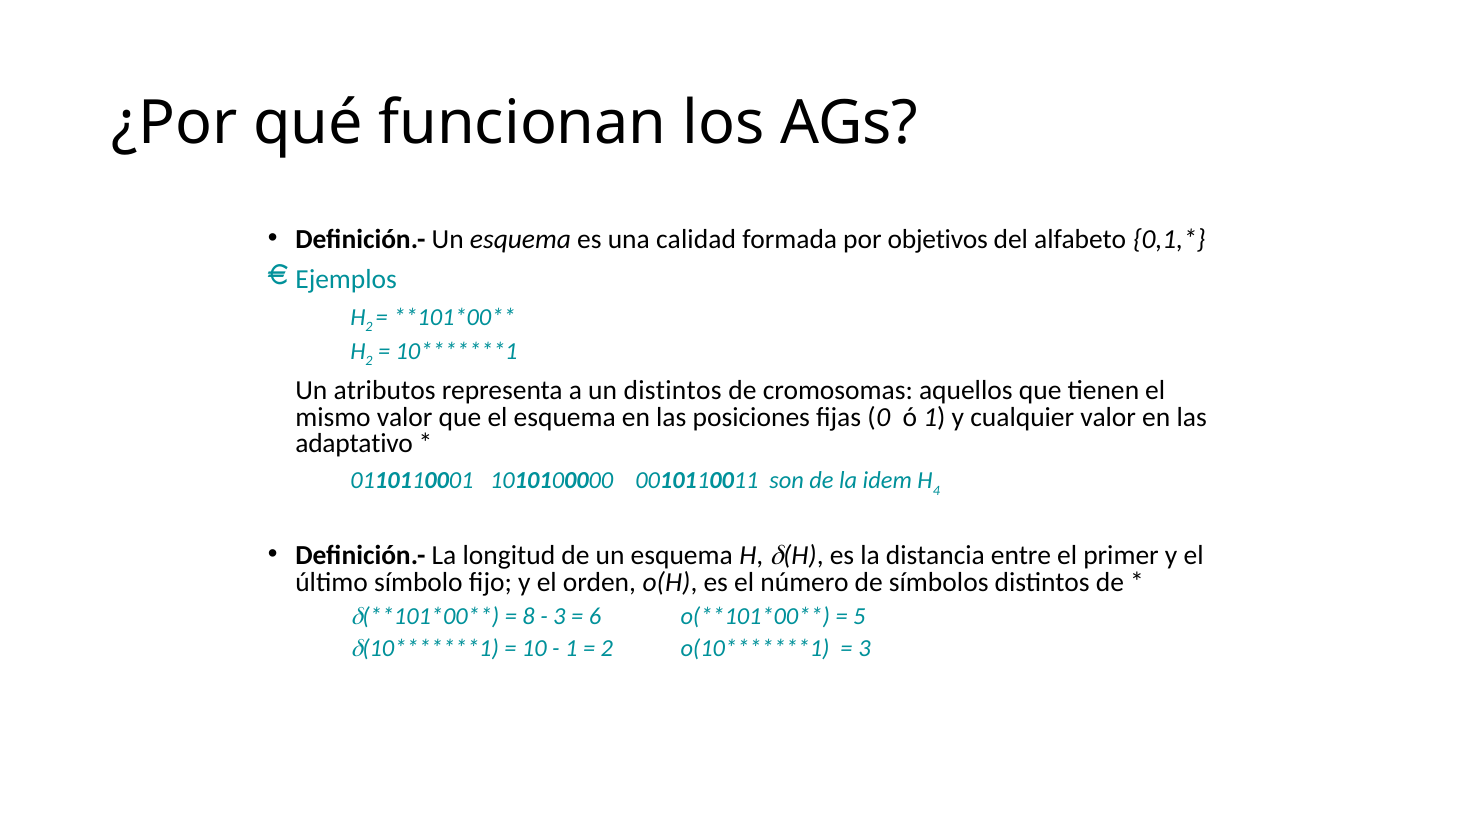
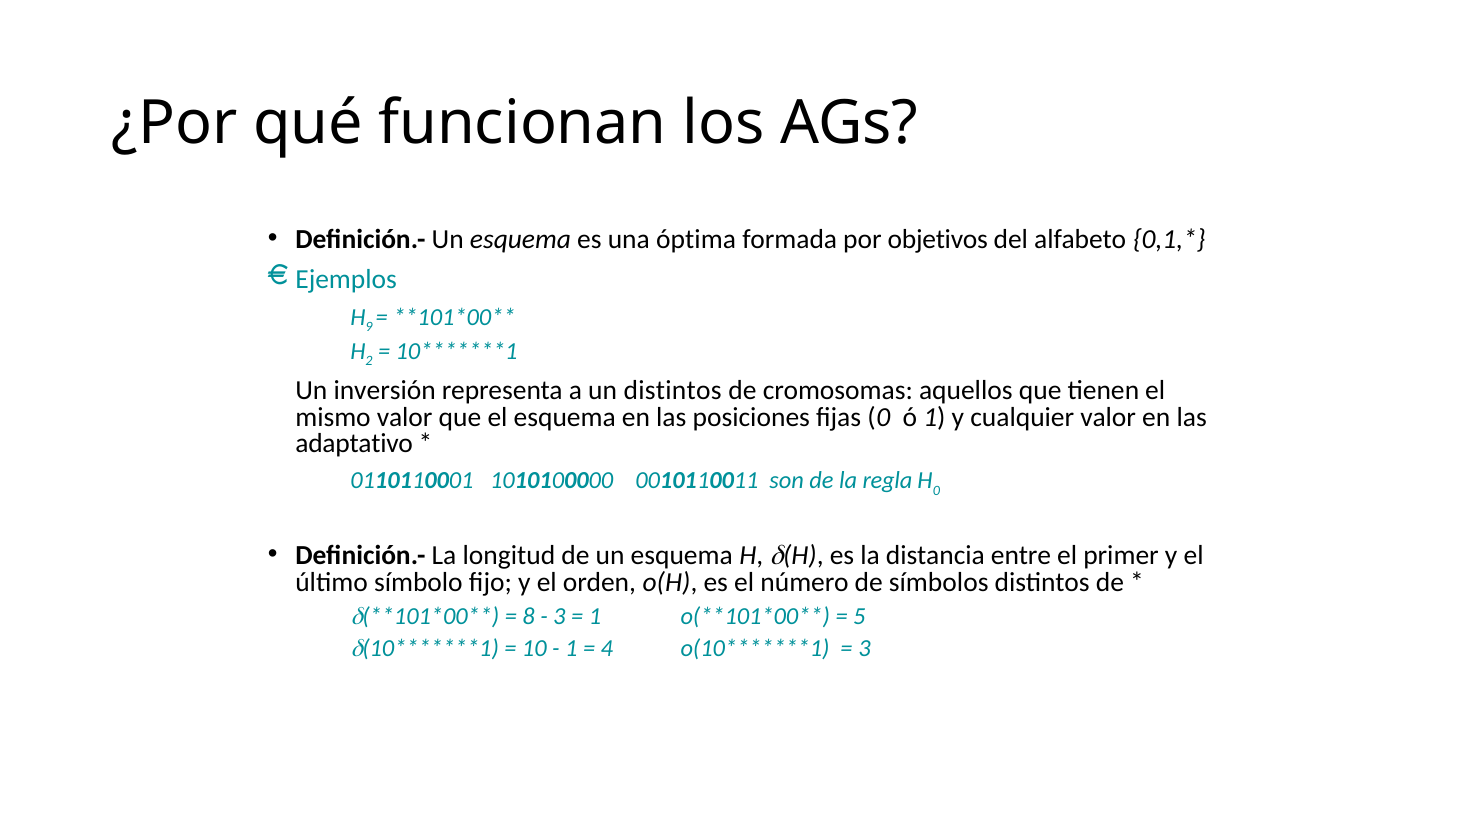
calidad: calidad -> óptima
2 at (369, 327): 2 -> 9
atributos: atributos -> inversión
idem: idem -> regla
H 4: 4 -> 0
6 at (595, 617): 6 -> 1
2 at (607, 648): 2 -> 4
